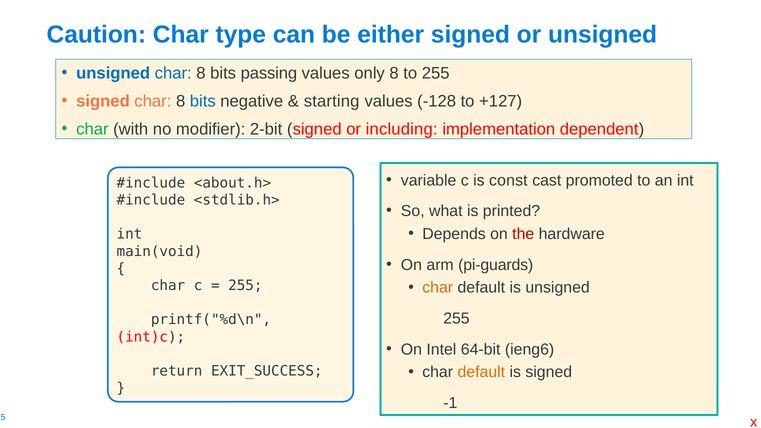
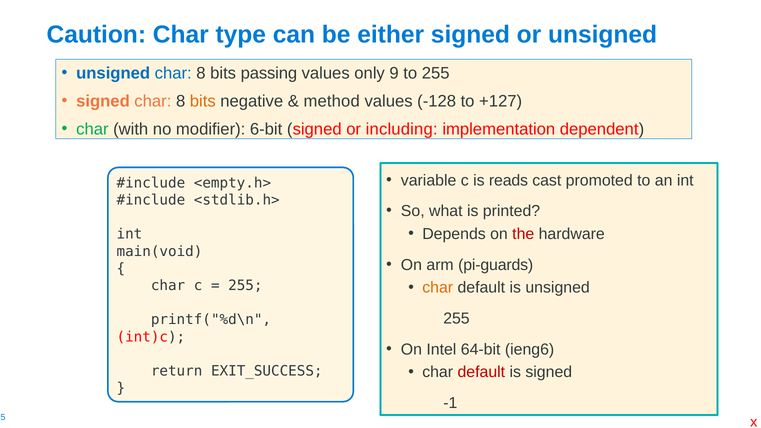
only 8: 8 -> 9
bits at (203, 101) colour: blue -> orange
starting: starting -> method
2-bit: 2-bit -> 6-bit
const: const -> reads
<about.h>: <about.h> -> <empty.h>
default at (481, 372) colour: orange -> red
